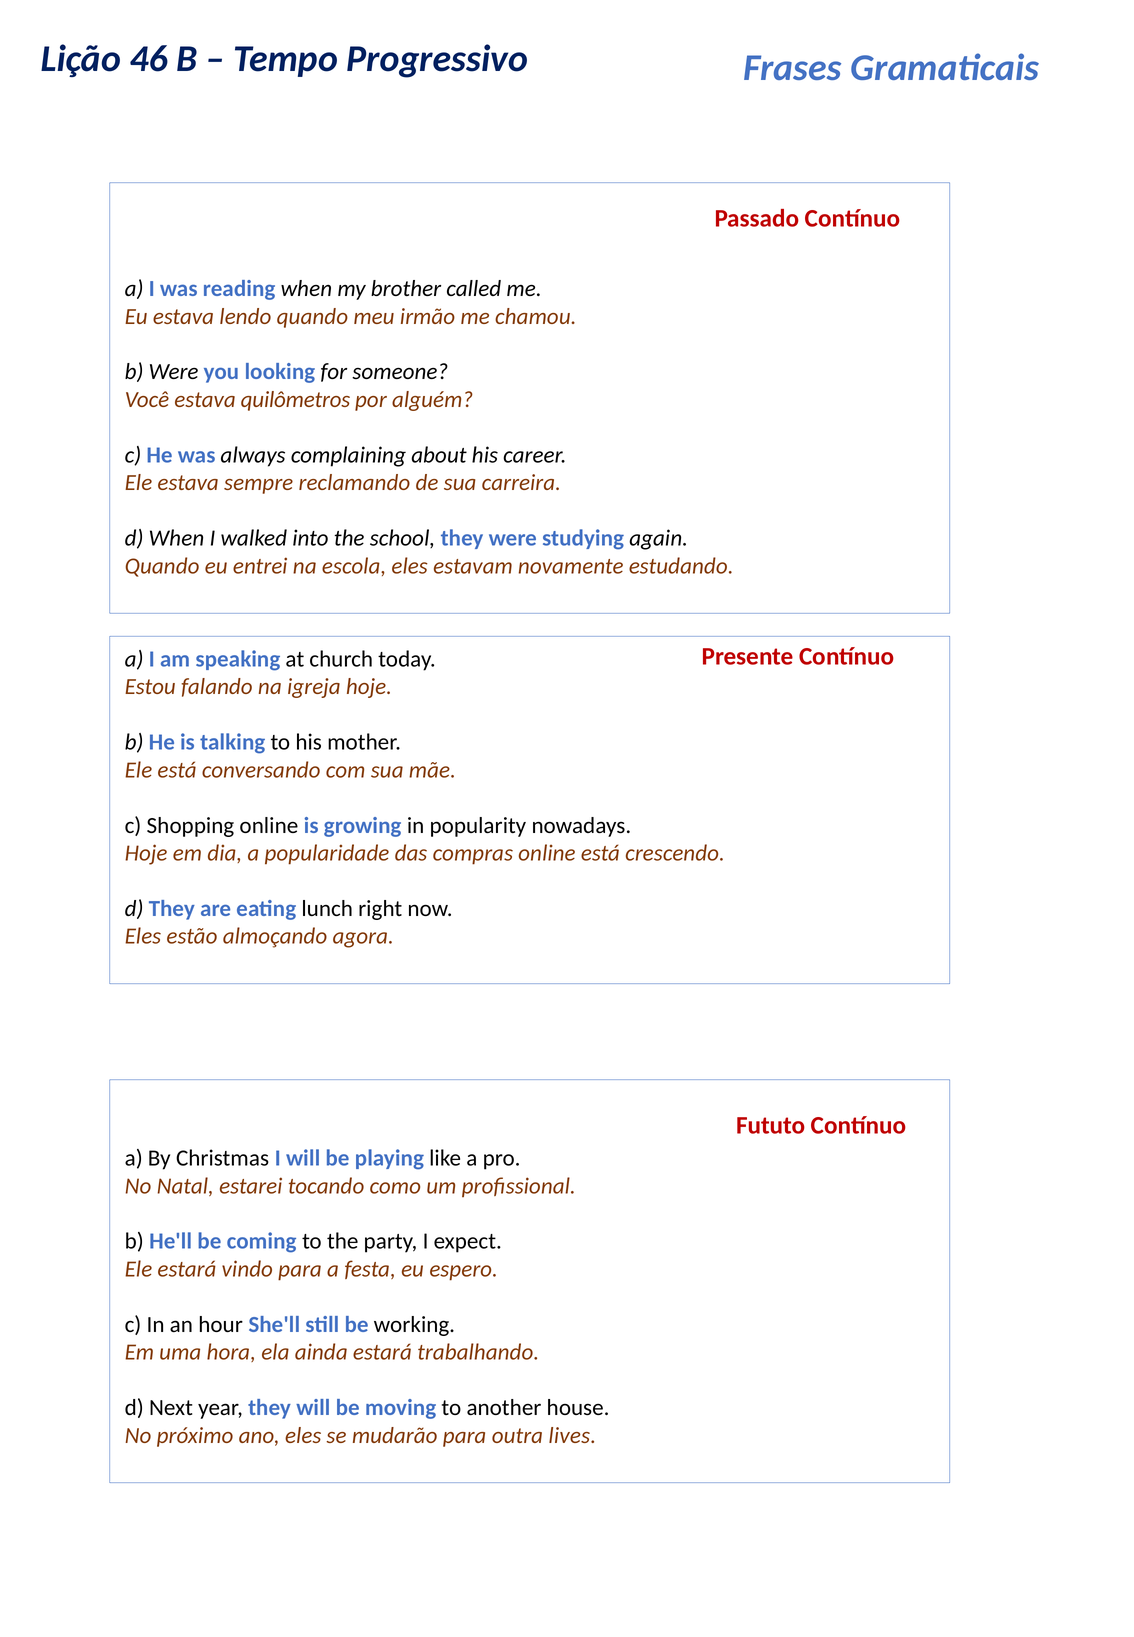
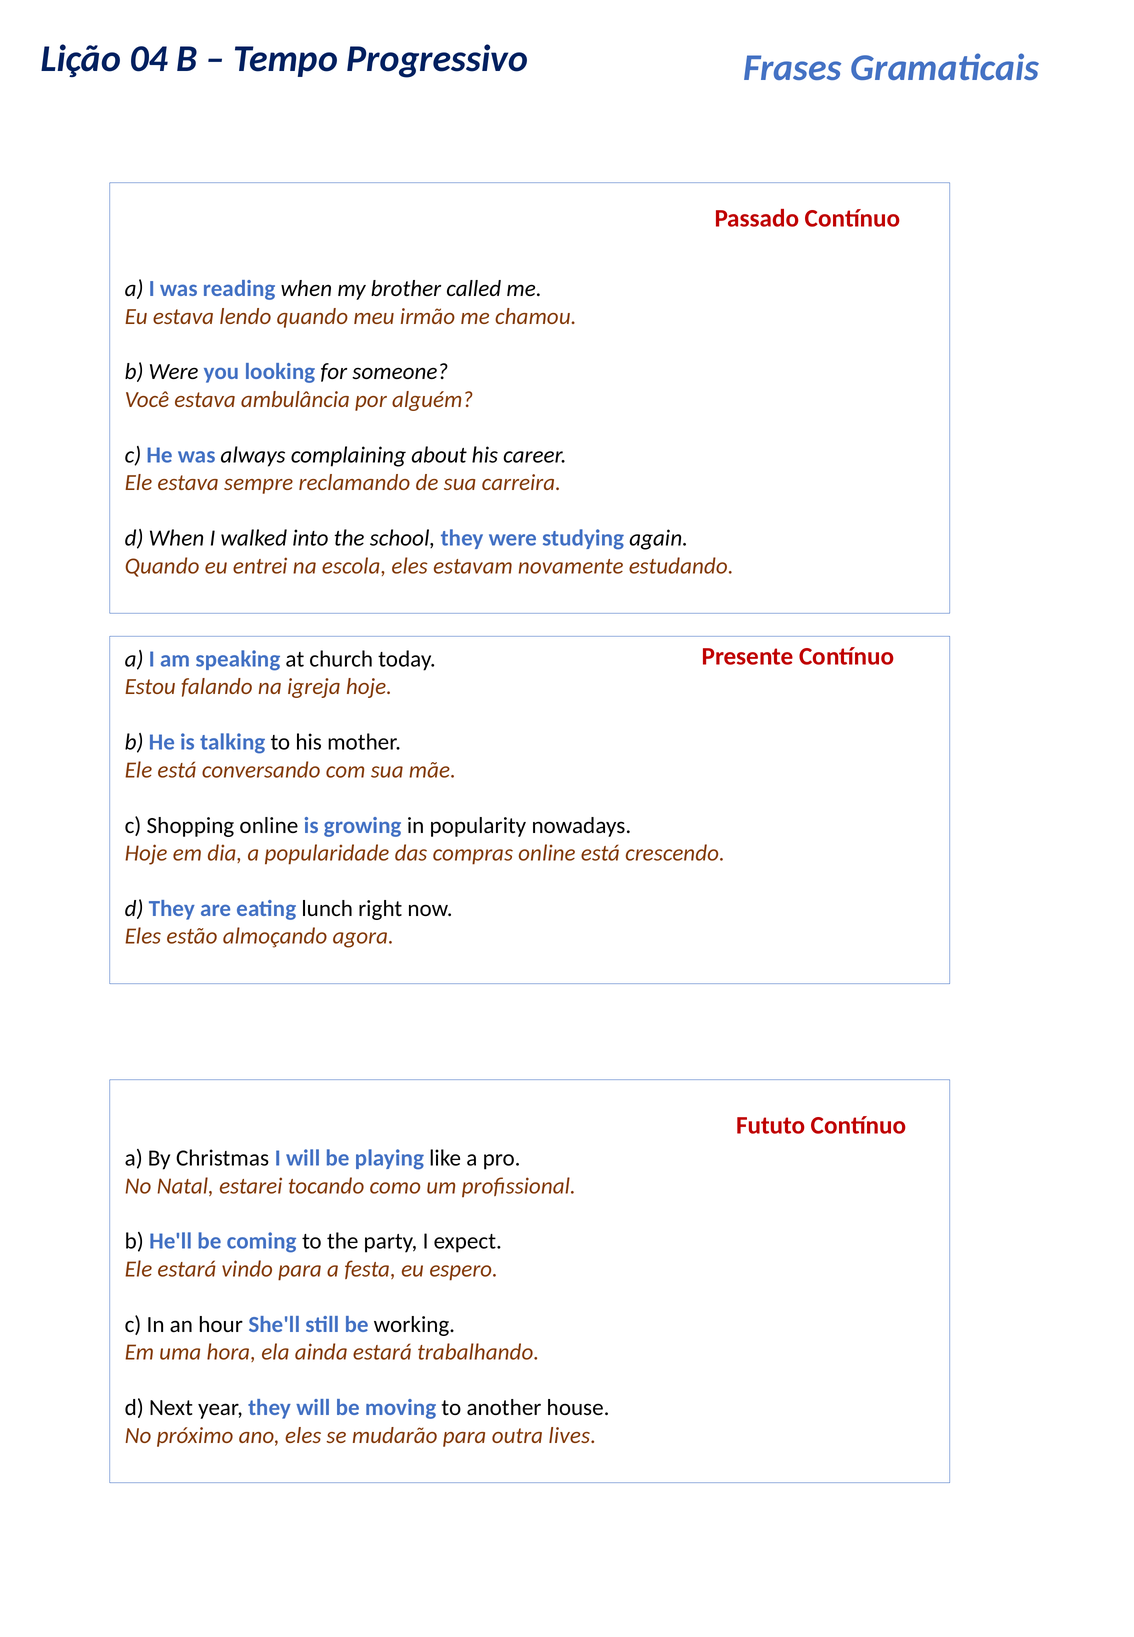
46: 46 -> 04
quilômetros: quilômetros -> ambulância
